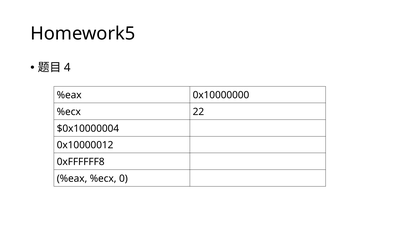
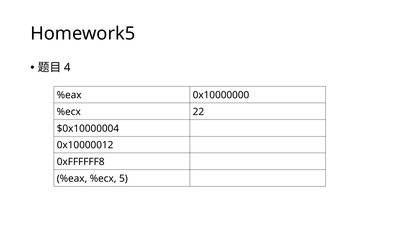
0: 0 -> 5
